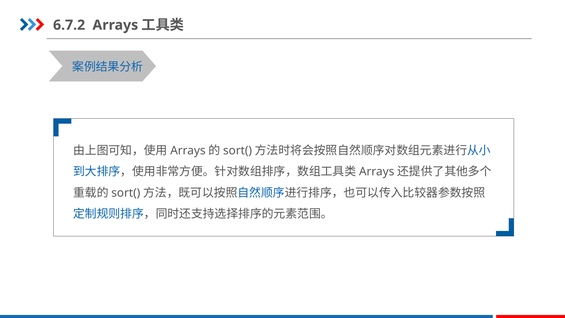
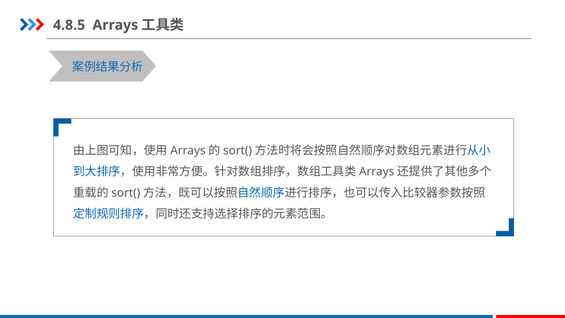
6.7.2: 6.7.2 -> 4.8.5
